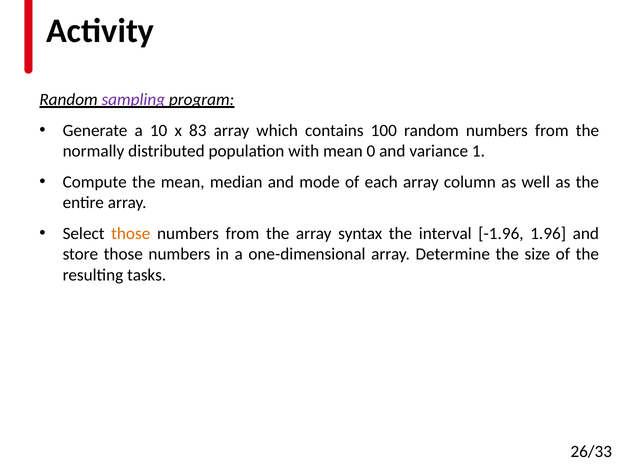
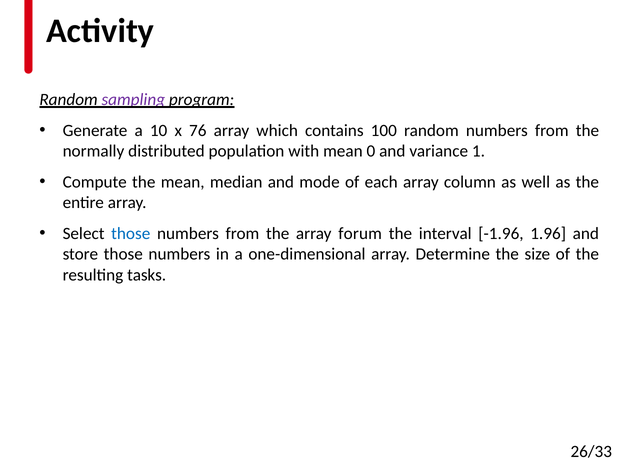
83: 83 -> 76
those at (131, 233) colour: orange -> blue
syntax: syntax -> forum
